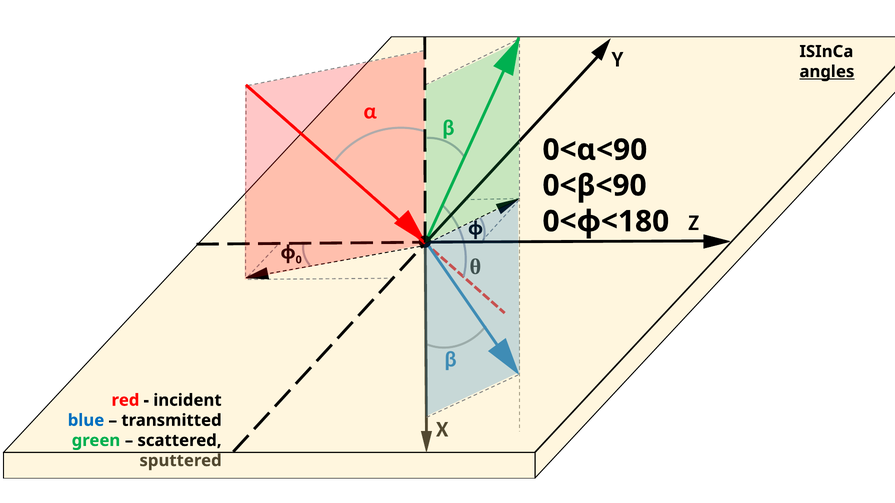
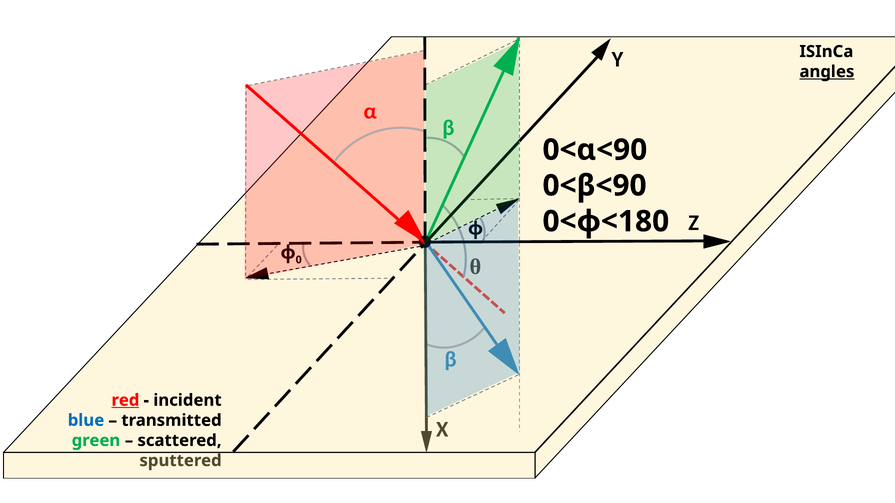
red underline: none -> present
